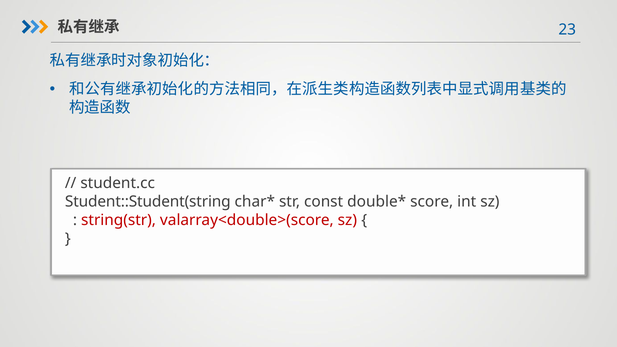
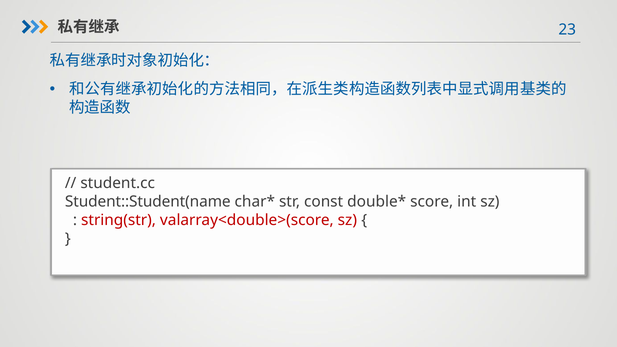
Student::Student(string: Student::Student(string -> Student::Student(name
